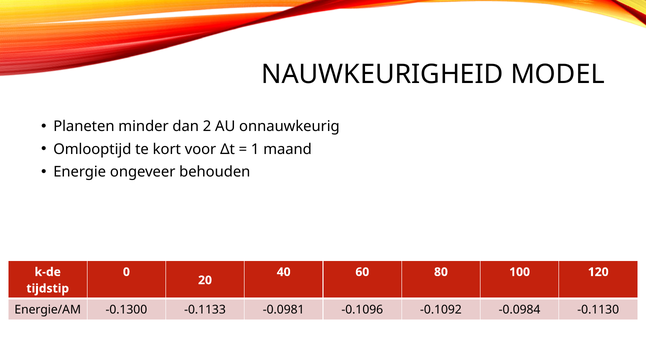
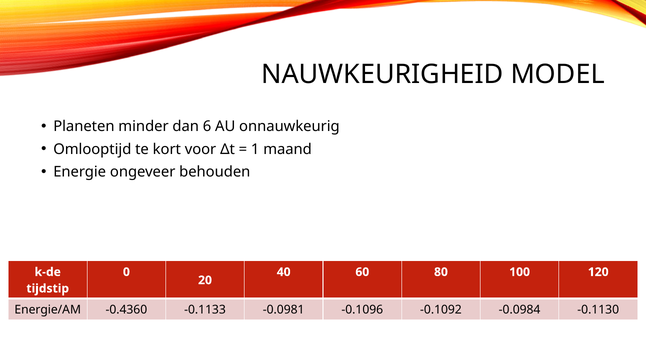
2: 2 -> 6
-0.1300: -0.1300 -> -0.4360
